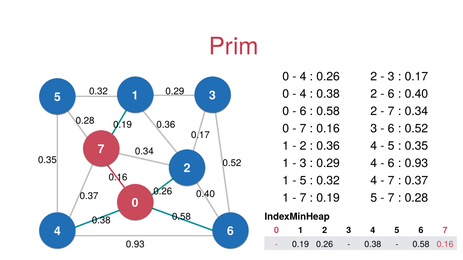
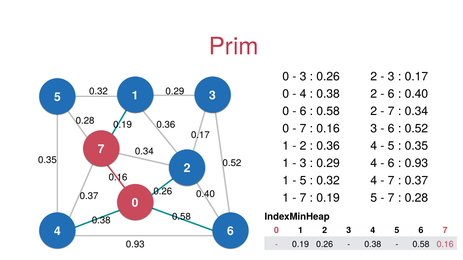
4 at (303, 77): 4 -> 3
